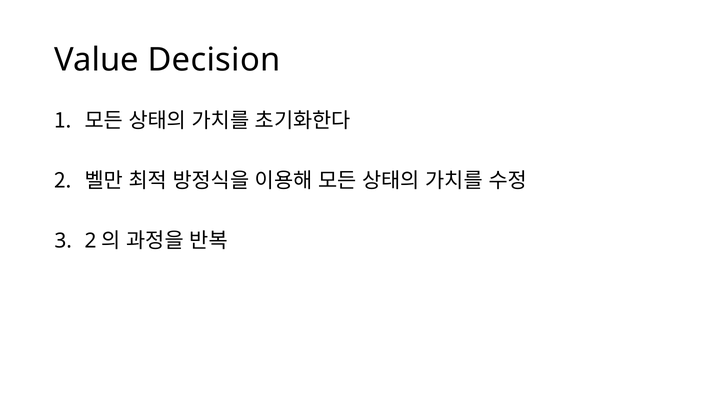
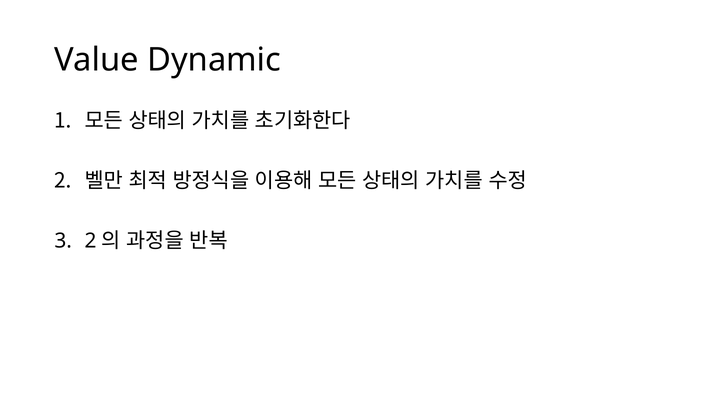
Decision: Decision -> Dynamic
